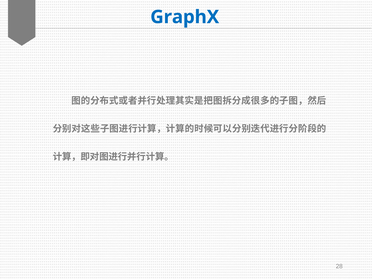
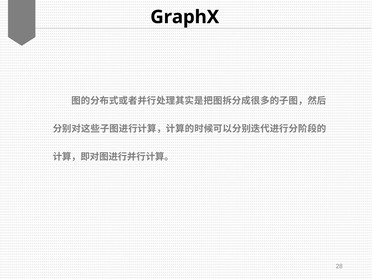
GraphX colour: blue -> black
